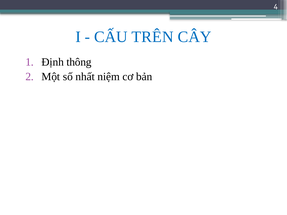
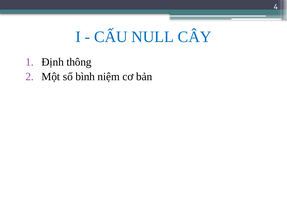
TRÊN: TRÊN -> NULL
nhất: nhất -> bình
